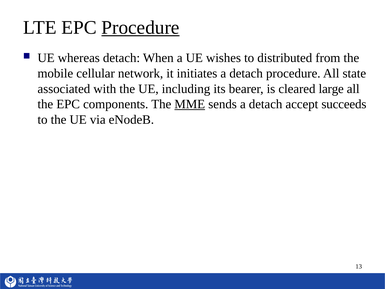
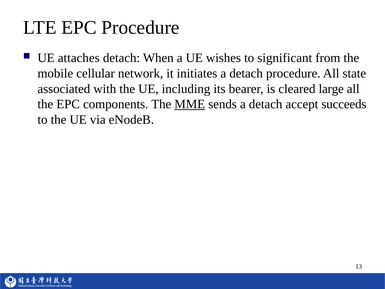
Procedure at (140, 27) underline: present -> none
whereas: whereas -> attaches
distributed: distributed -> significant
